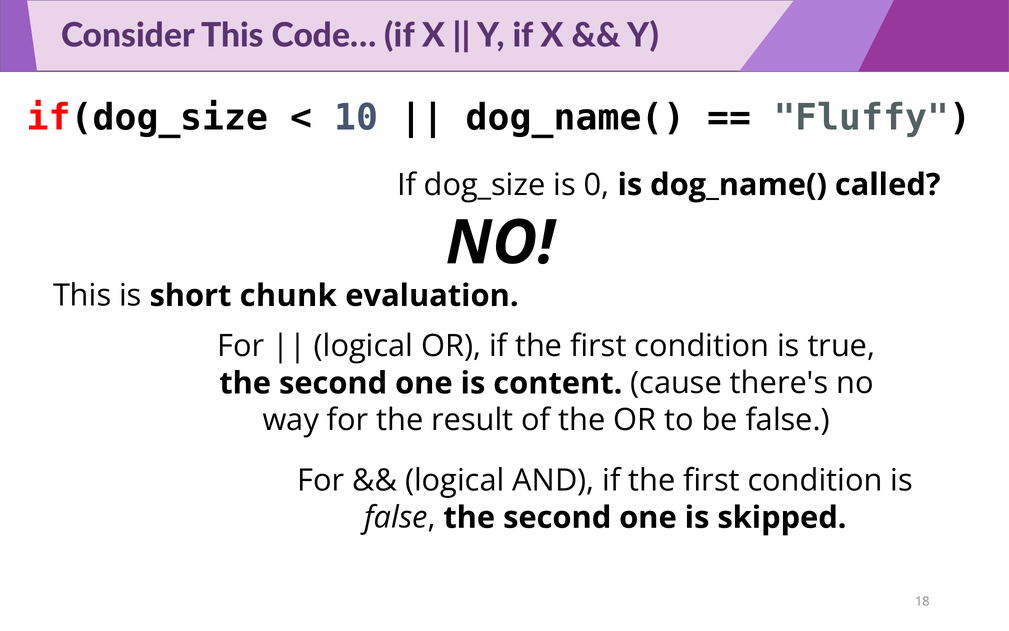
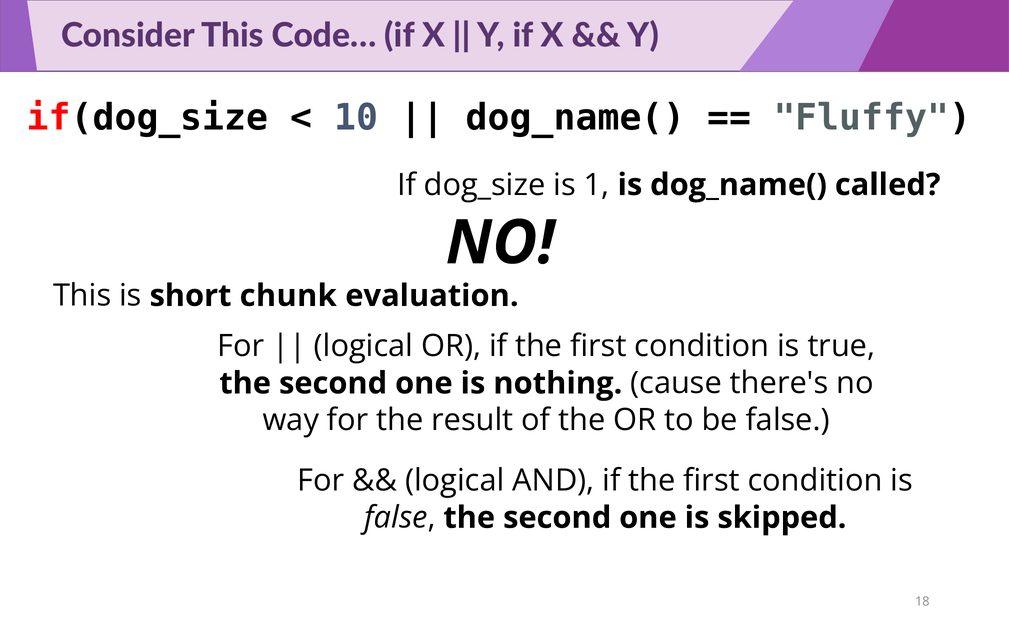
0: 0 -> 1
content: content -> nothing
